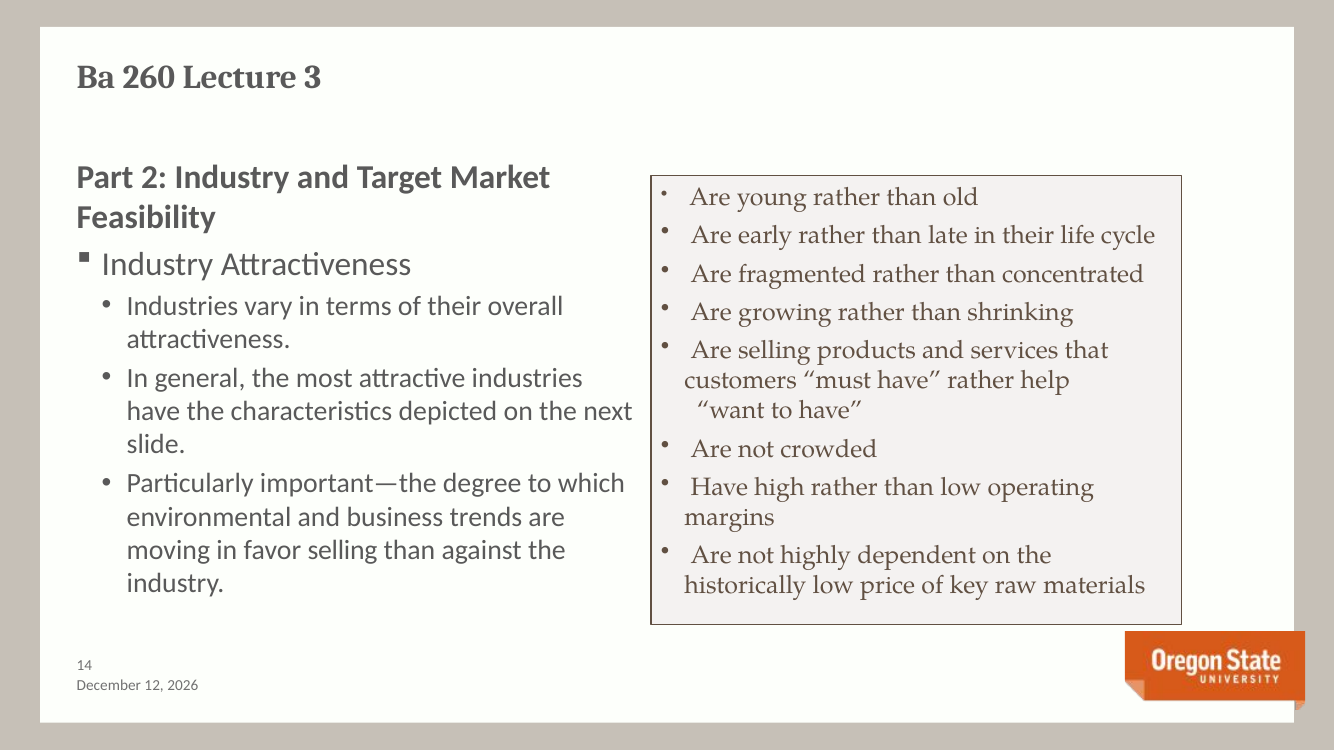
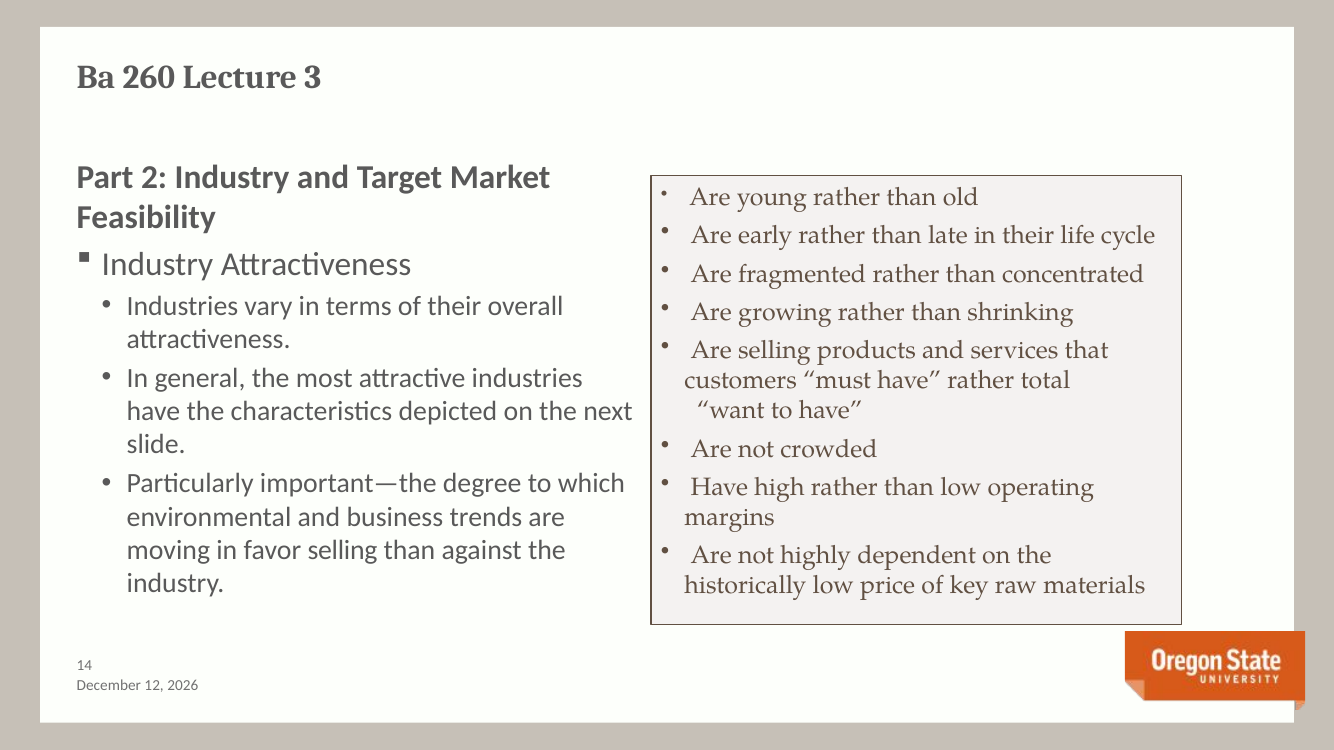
help: help -> total
